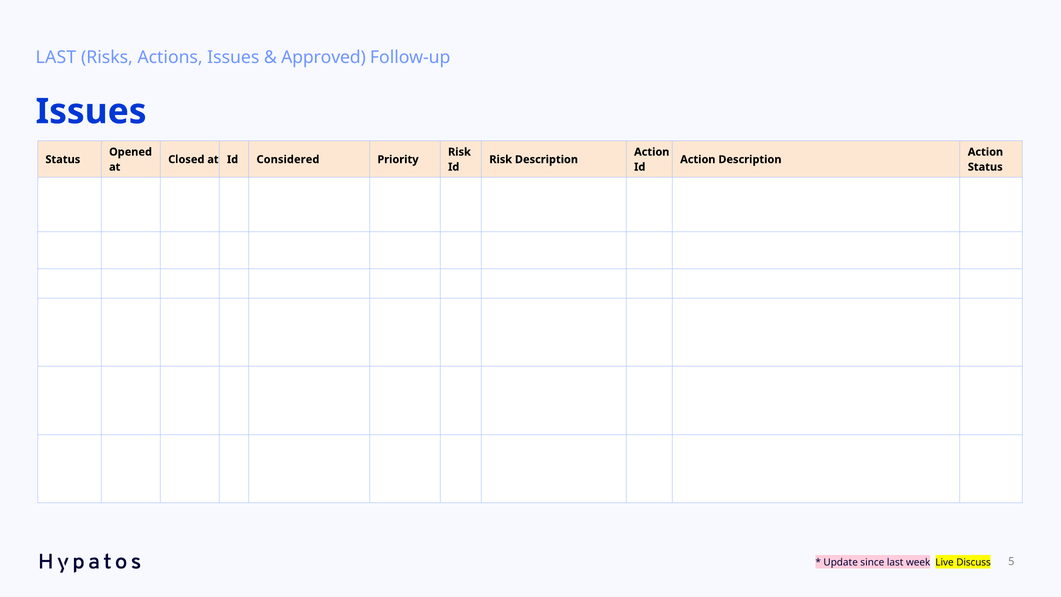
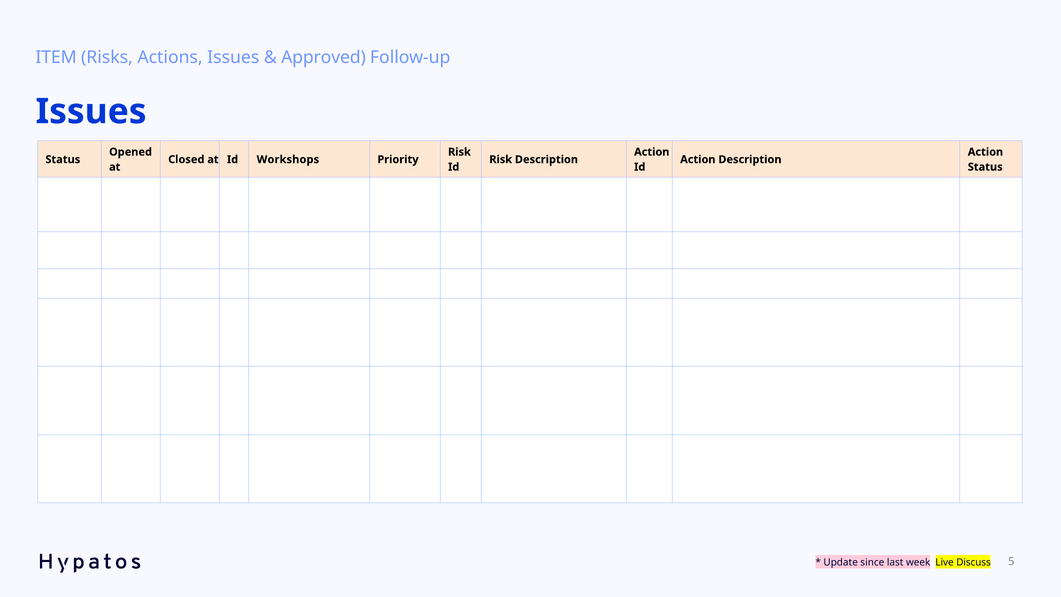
LAST at (56, 58): LAST -> ITEM
Considered: Considered -> Workshops
